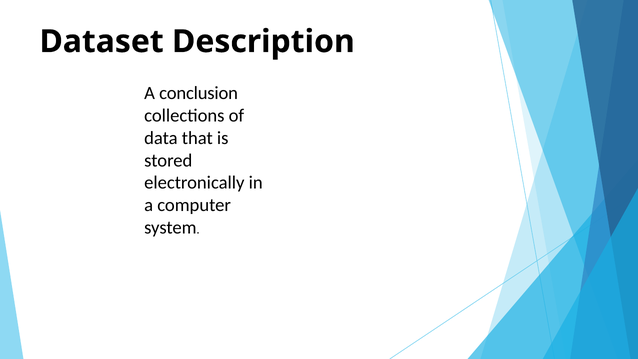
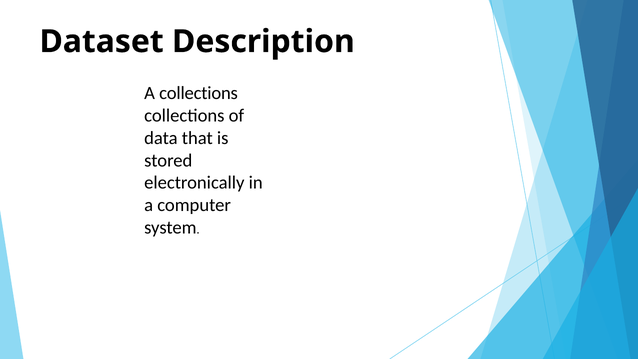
A conclusion: conclusion -> collections
